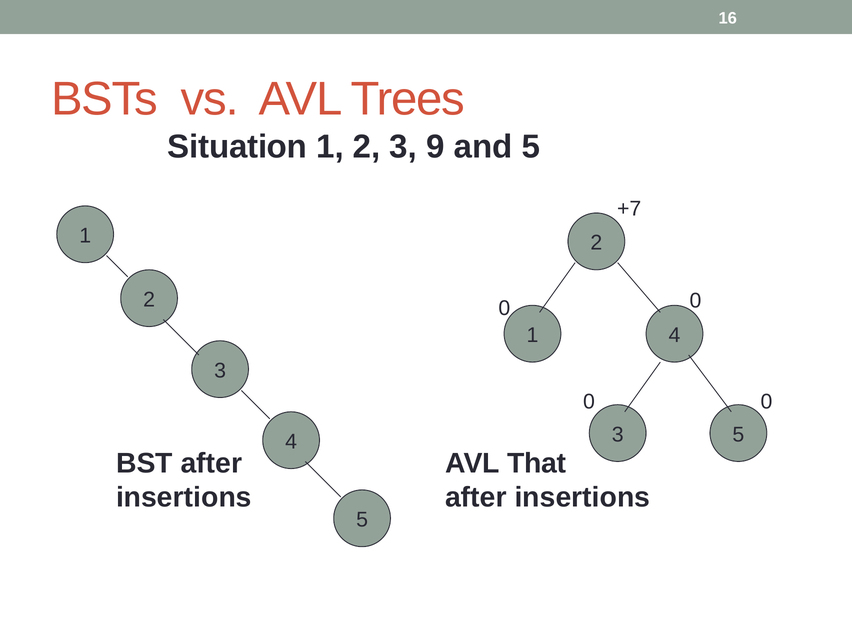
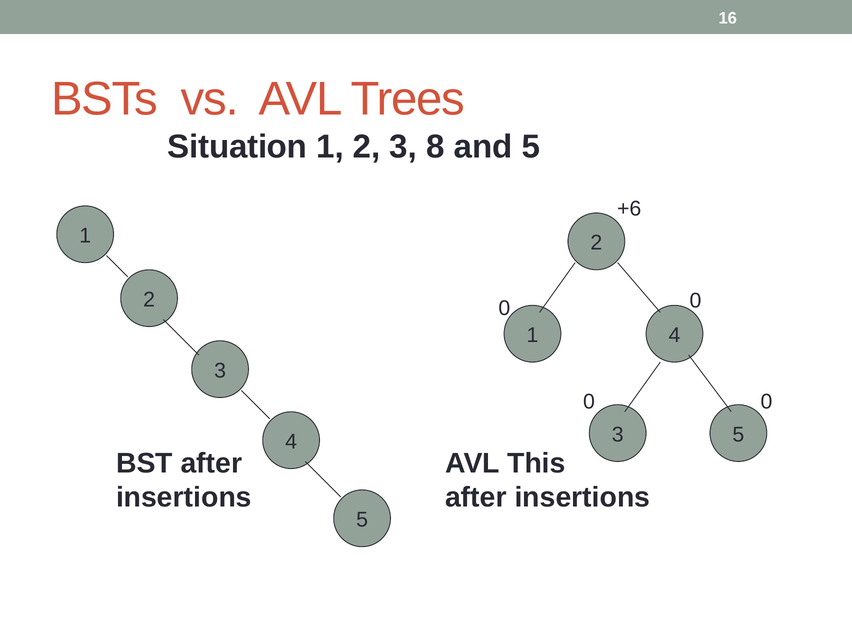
9: 9 -> 8
+7: +7 -> +6
That: That -> This
